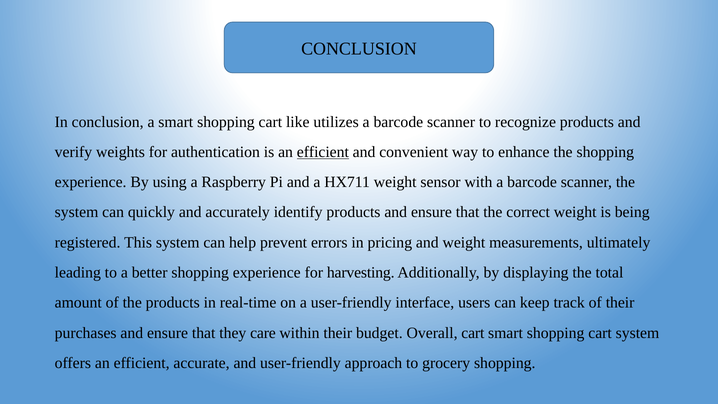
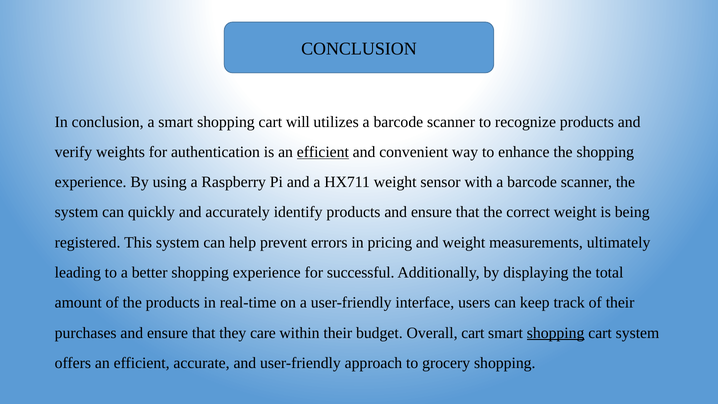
like: like -> will
harvesting: harvesting -> successful
shopping at (556, 333) underline: none -> present
